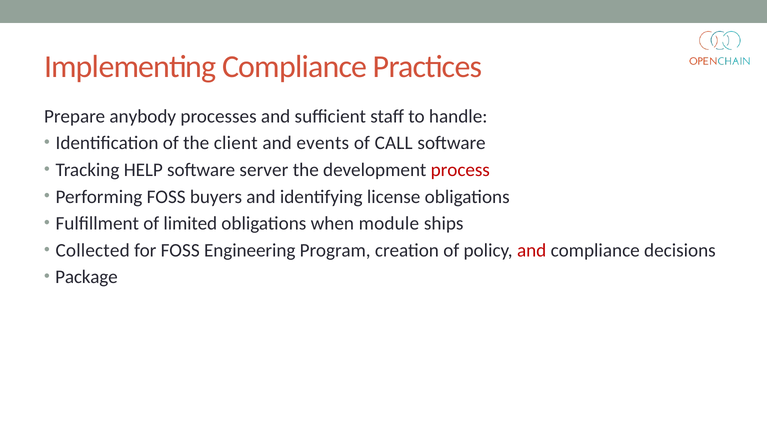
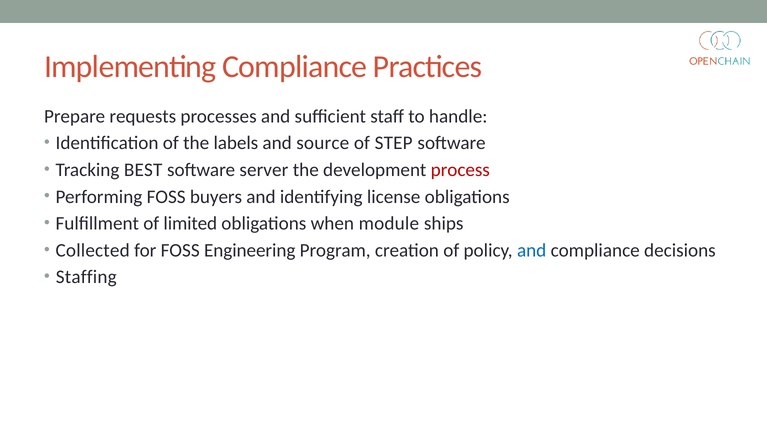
anybody: anybody -> requests
client: client -> labels
events: events -> source
CALL: CALL -> STEP
HELP: HELP -> BEST
and at (532, 251) colour: red -> blue
Package: Package -> Staffing
